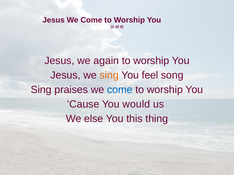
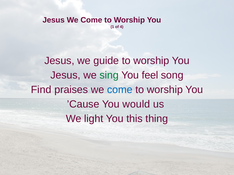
again: again -> guide
sing at (109, 75) colour: orange -> green
Sing at (41, 90): Sing -> Find
else: else -> light
